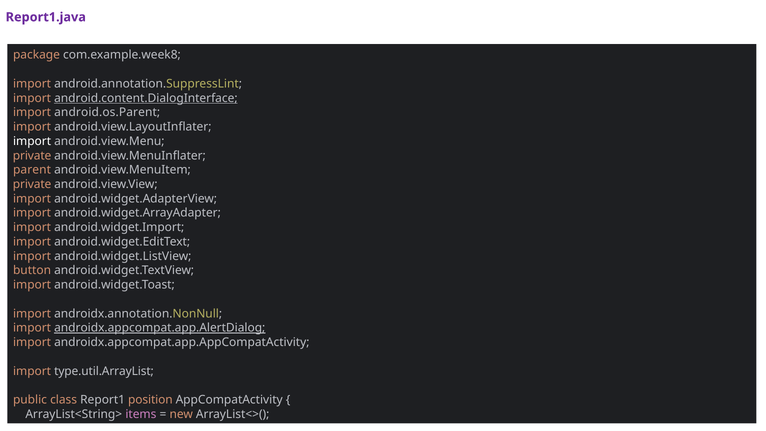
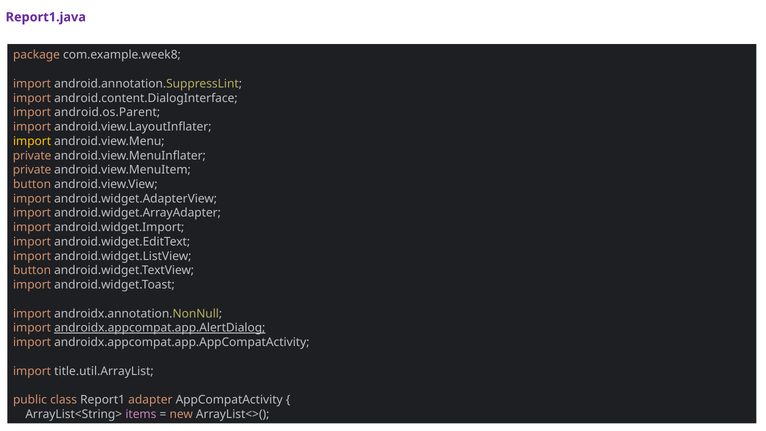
android.content.DialogInterface underline: present -> none
import at (32, 141) colour: white -> yellow
parent at (32, 170): parent -> private
private at (32, 184): private -> button
type.util.ArrayList: type.util.ArrayList -> title.util.ArrayList
position: position -> adapter
